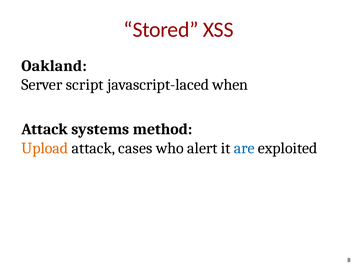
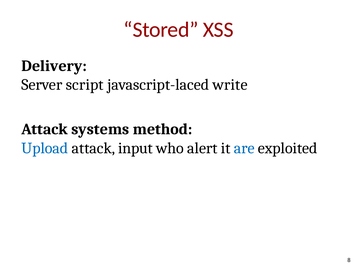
Oakland: Oakland -> Delivery
when: when -> write
Upload colour: orange -> blue
cases: cases -> input
